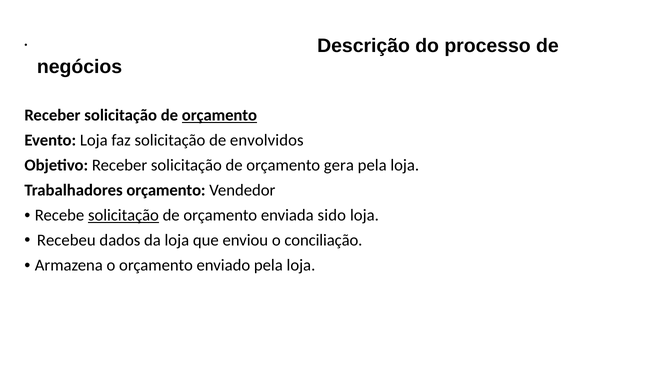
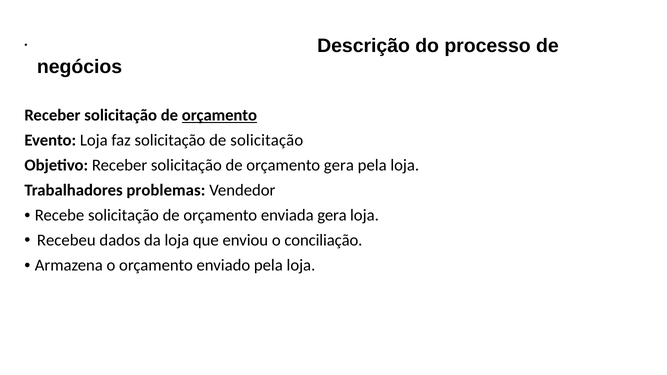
de envolvidos: envolvidos -> solicitação
Trabalhadores orçamento: orçamento -> problemas
solicitação at (123, 215) underline: present -> none
enviada sido: sido -> gera
